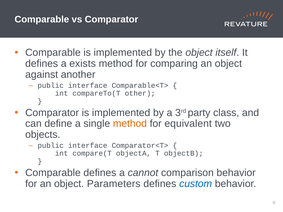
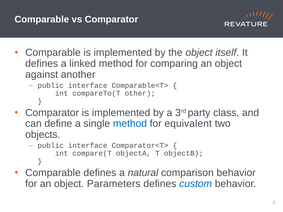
exists: exists -> linked
method at (130, 124) colour: orange -> blue
cannot: cannot -> natural
